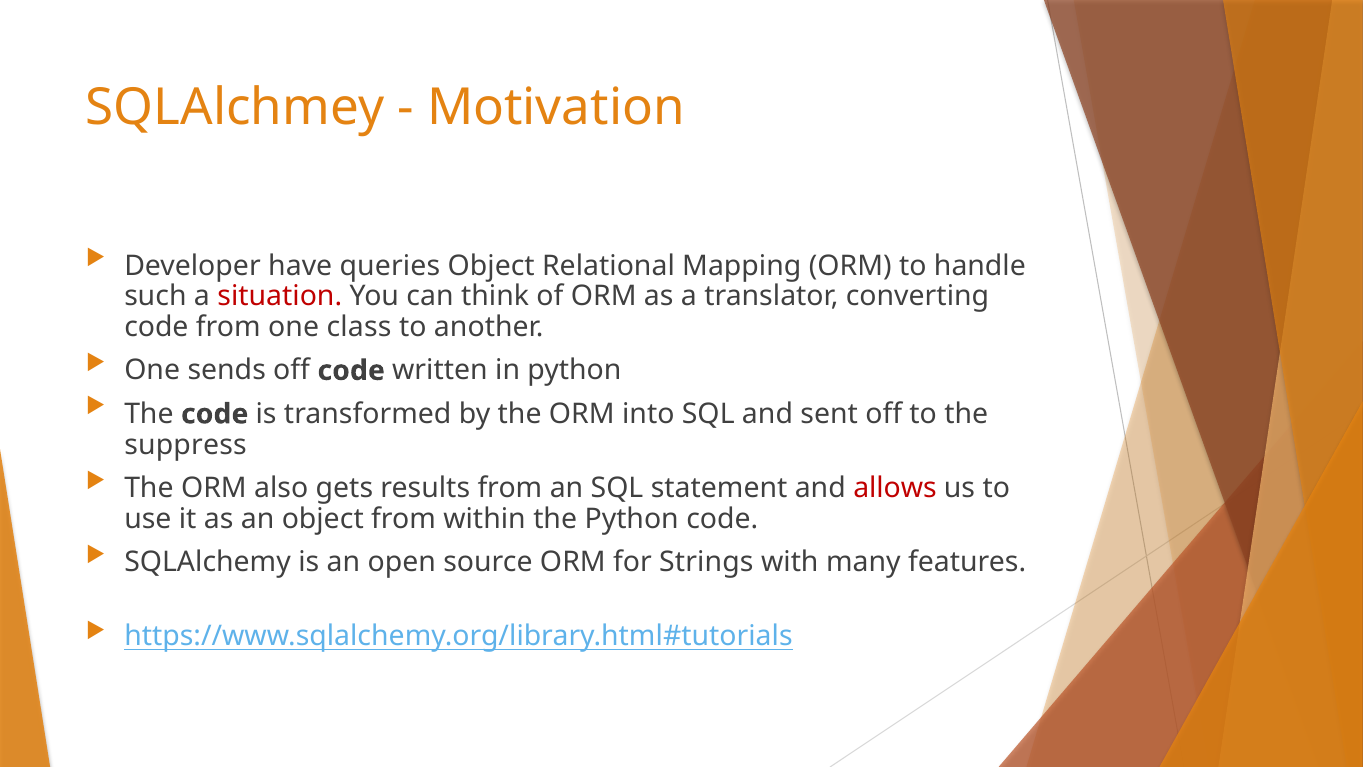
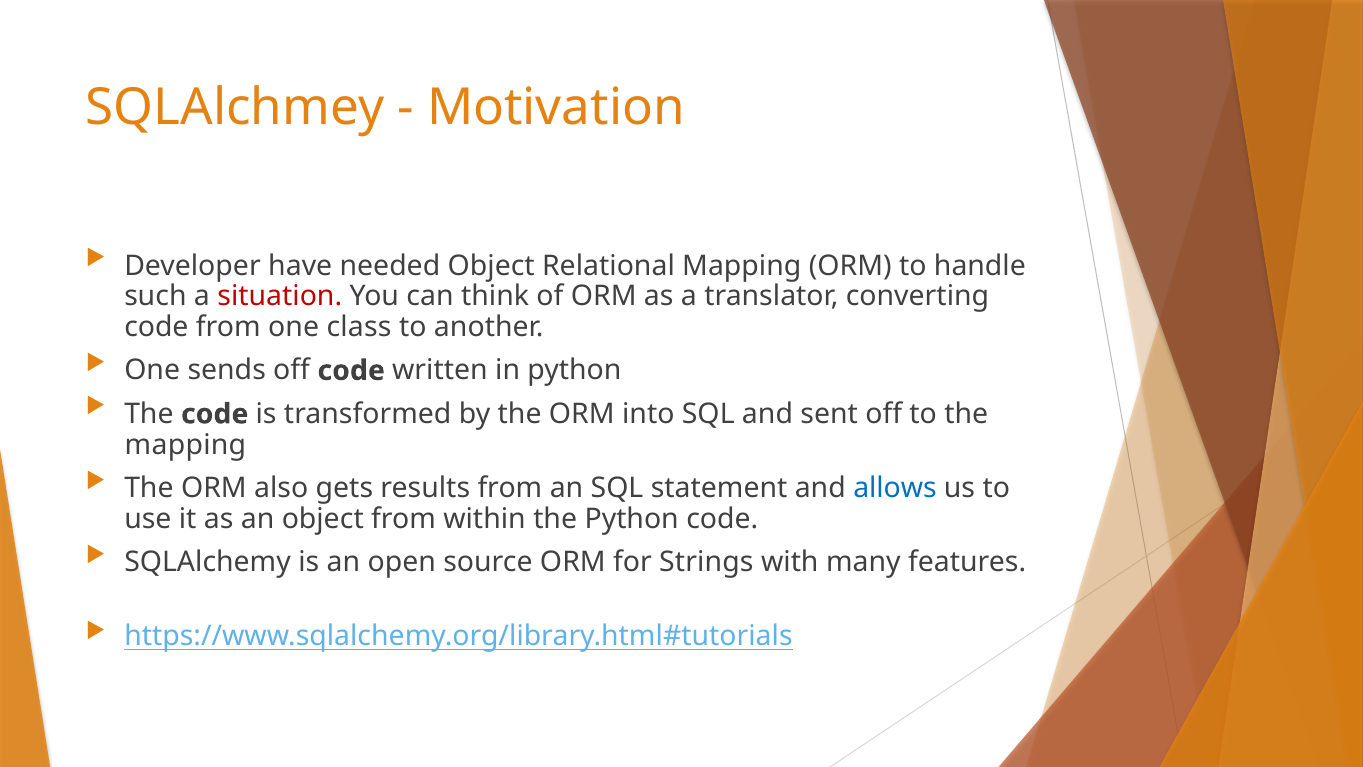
queries: queries -> needed
suppress at (185, 445): suppress -> mapping
allows colour: red -> blue
